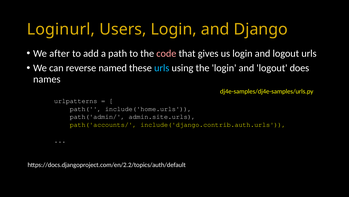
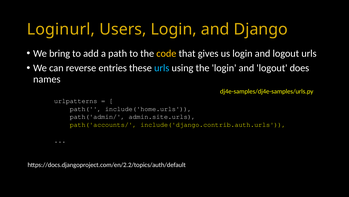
after: after -> bring
code colour: pink -> yellow
named: named -> entries
